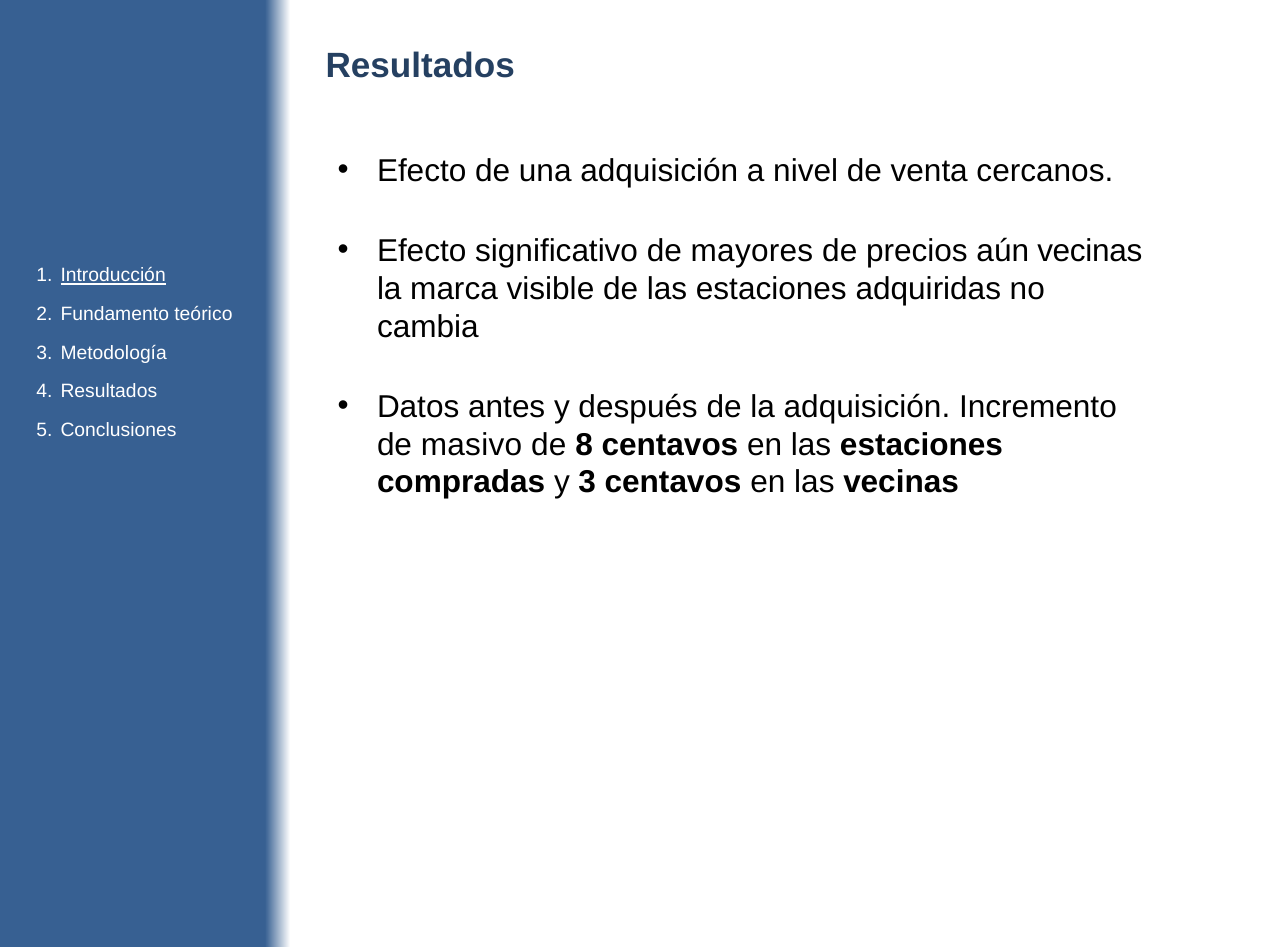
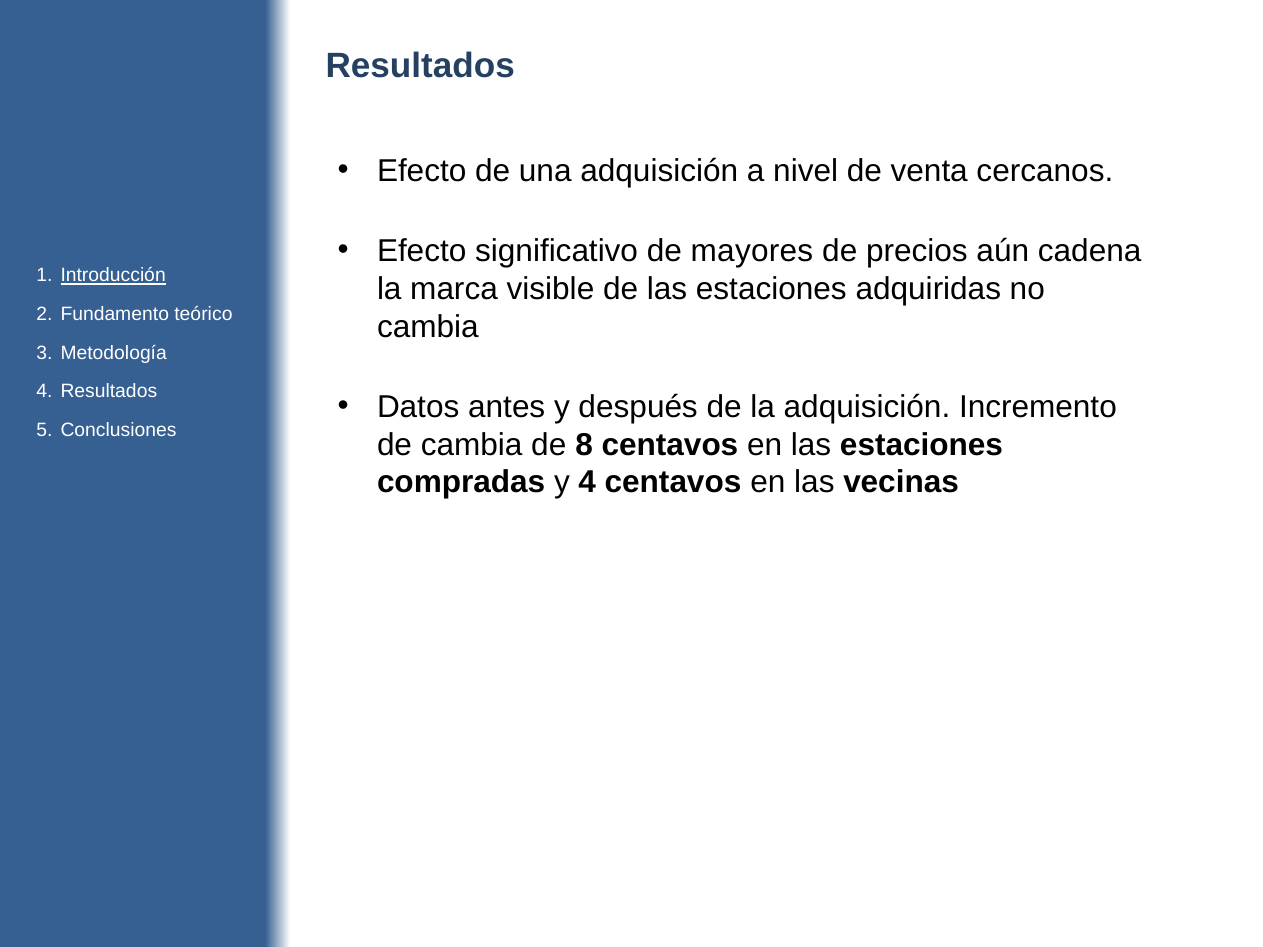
aún vecinas: vecinas -> cadena
de masivo: masivo -> cambia
y 3: 3 -> 4
